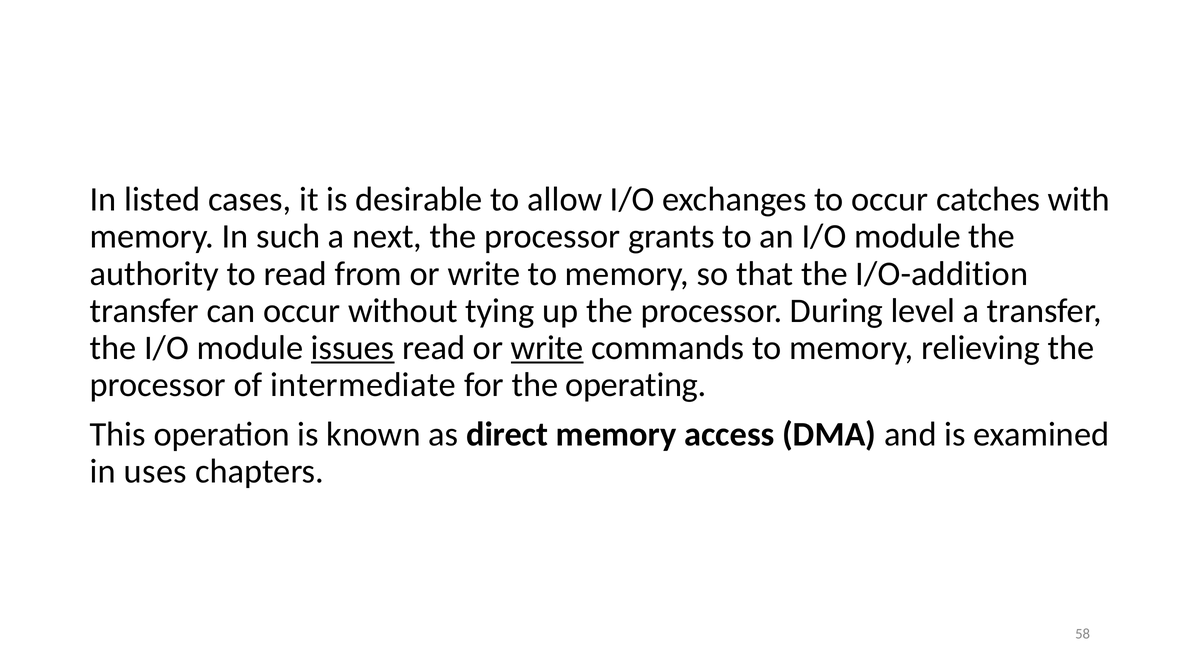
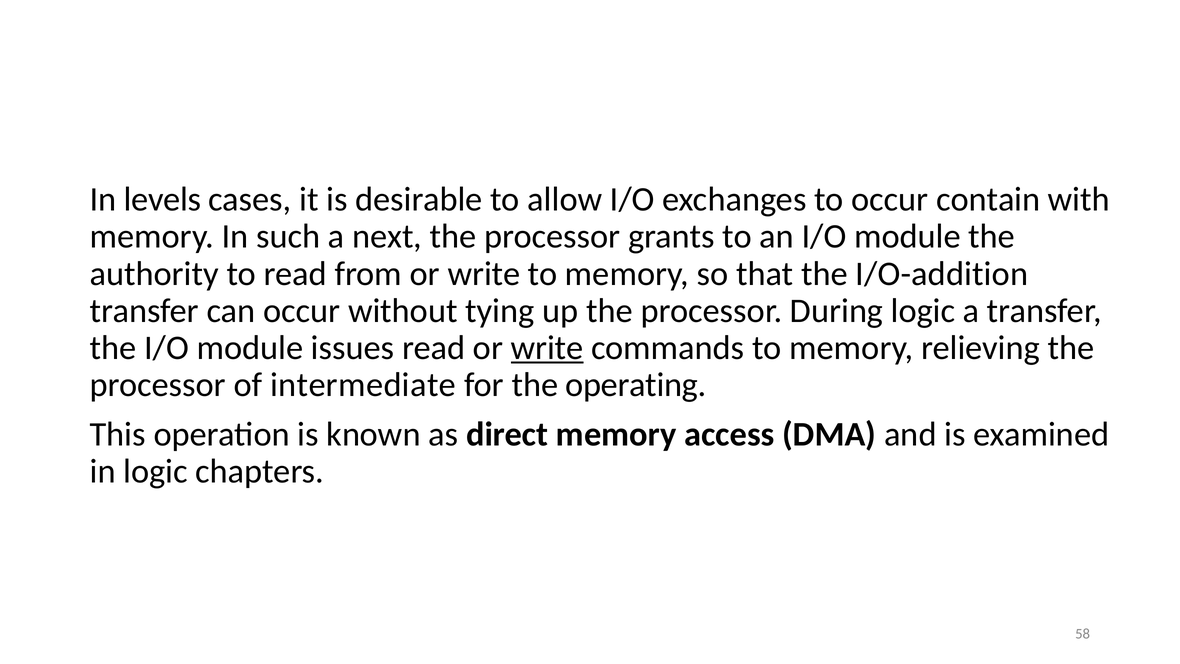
listed: listed -> levels
catches: catches -> contain
During level: level -> logic
issues underline: present -> none
in uses: uses -> logic
